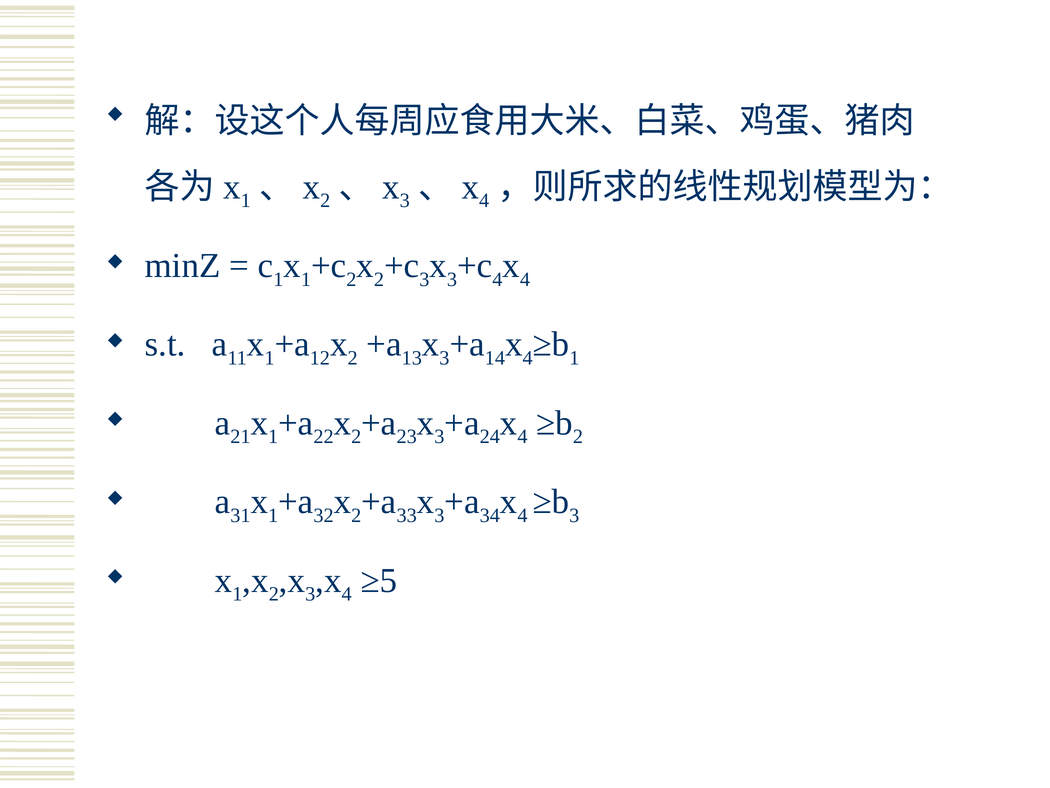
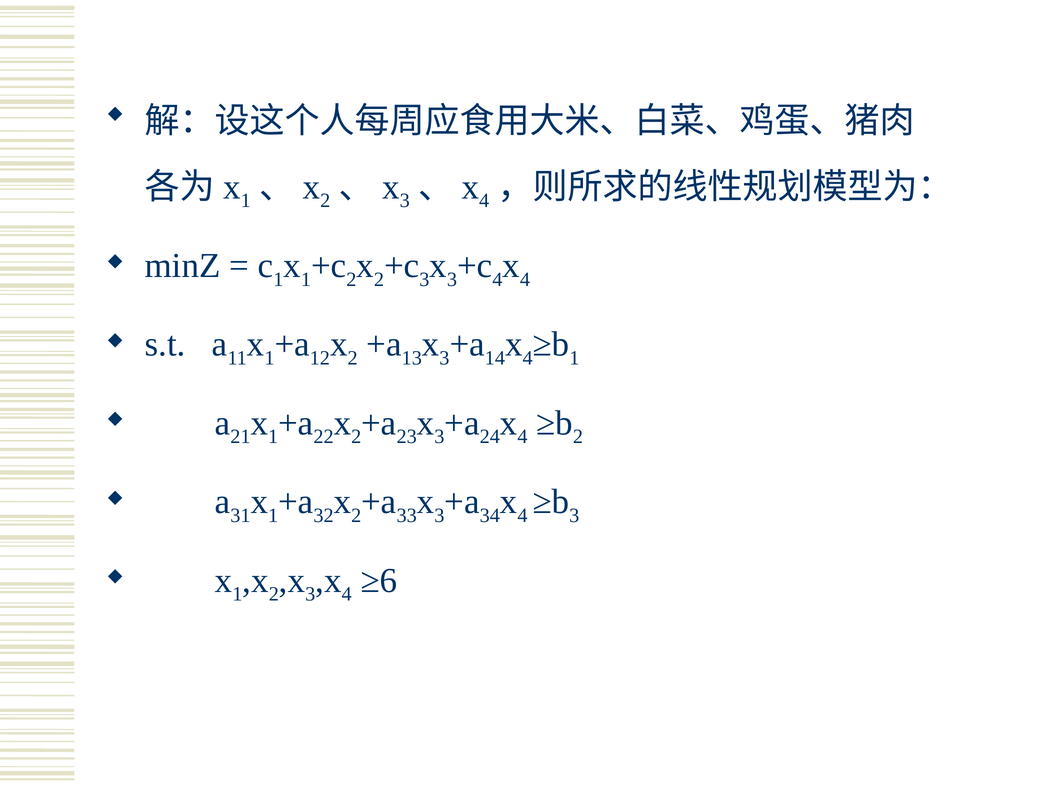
≥5: ≥5 -> ≥6
